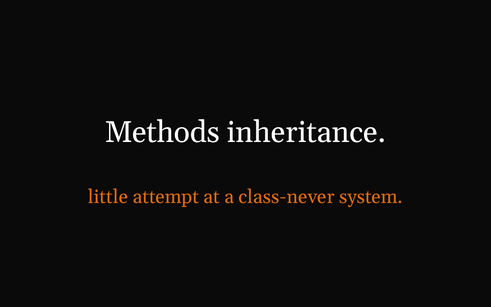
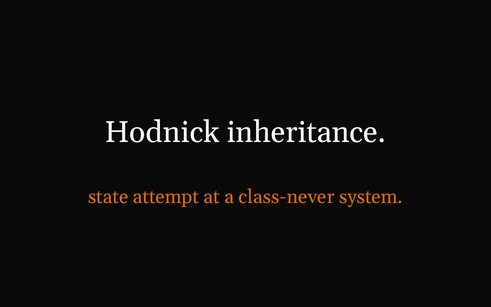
Methods: Methods -> Hodnick
little: little -> state
